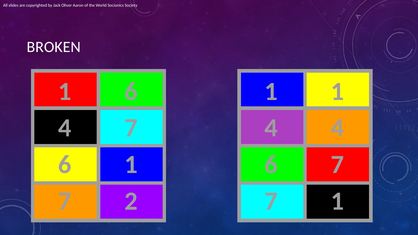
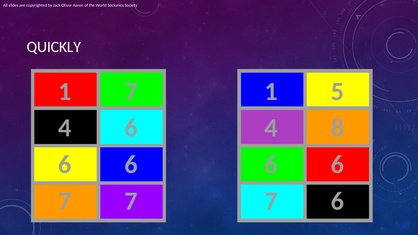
BROKEN: BROKEN -> QUICKLY
1 6: 6 -> 7
1 at (337, 91): 1 -> 5
4 7: 7 -> 6
4 4: 4 -> 8
1 at (131, 165): 1 -> 6
7 at (337, 165): 7 -> 6
7 2: 2 -> 7
7 1: 1 -> 6
